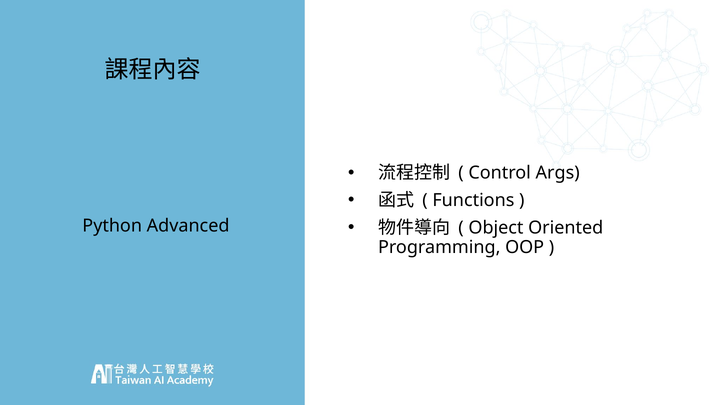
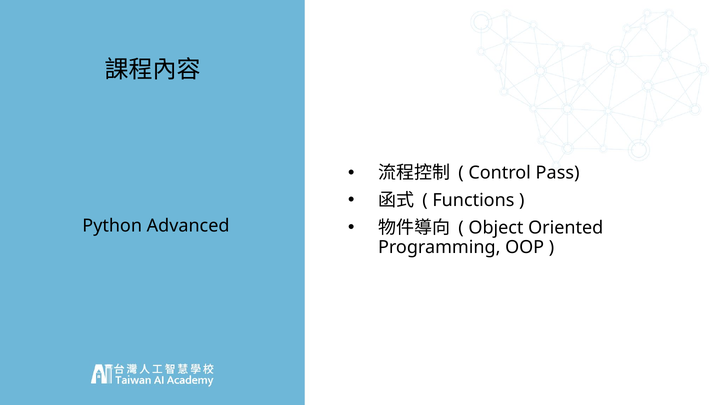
Args: Args -> Pass
